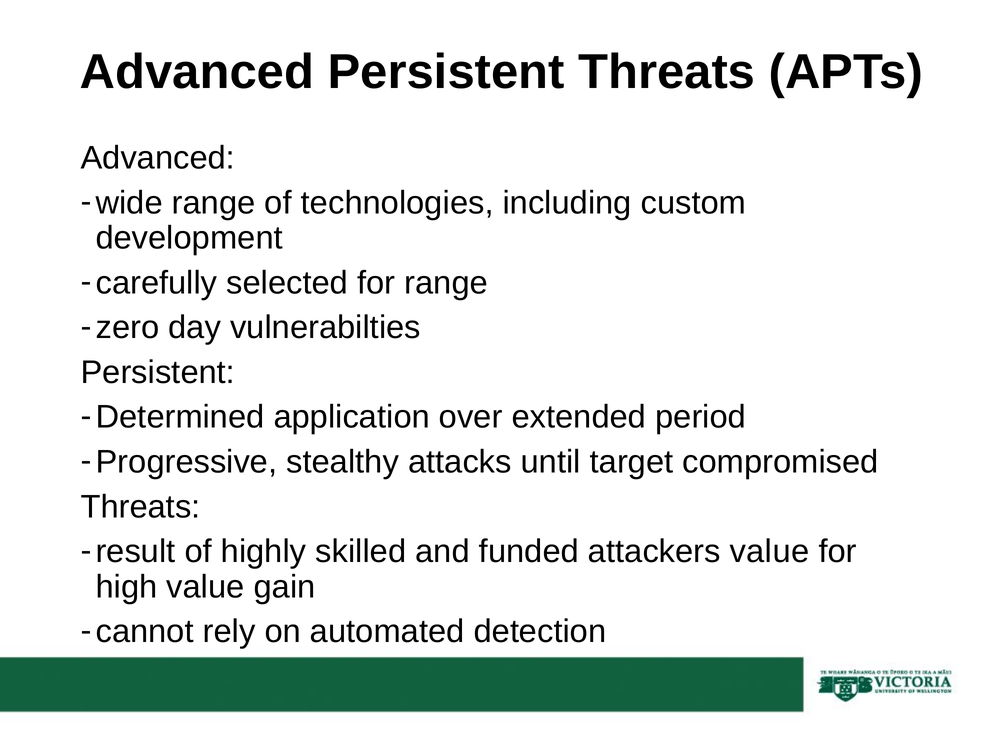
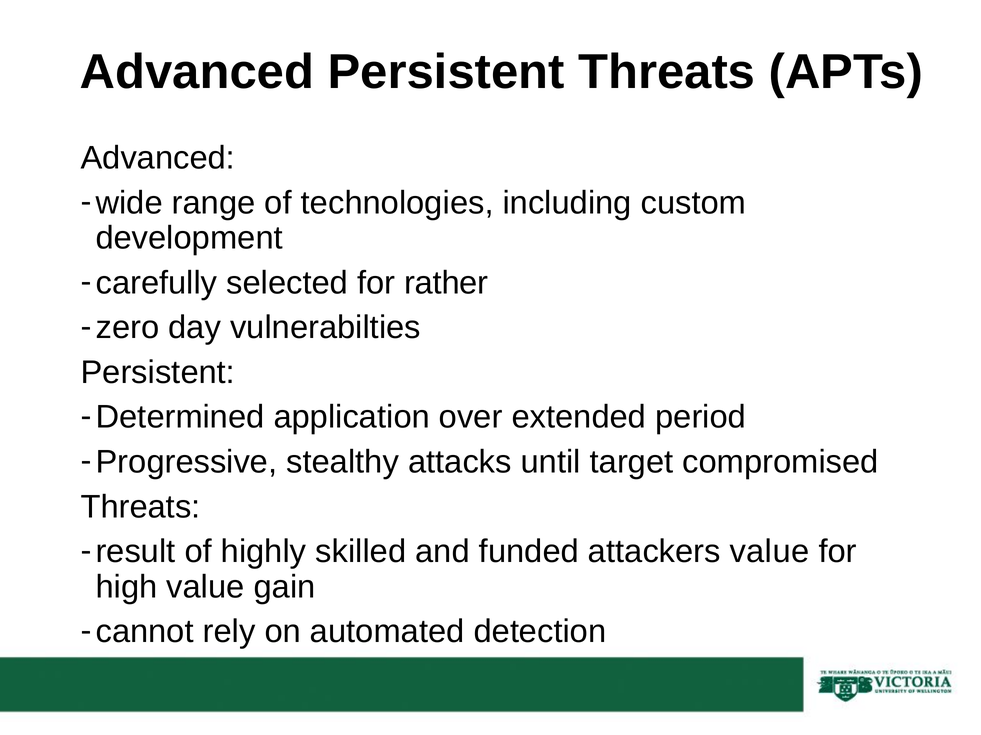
for range: range -> rather
